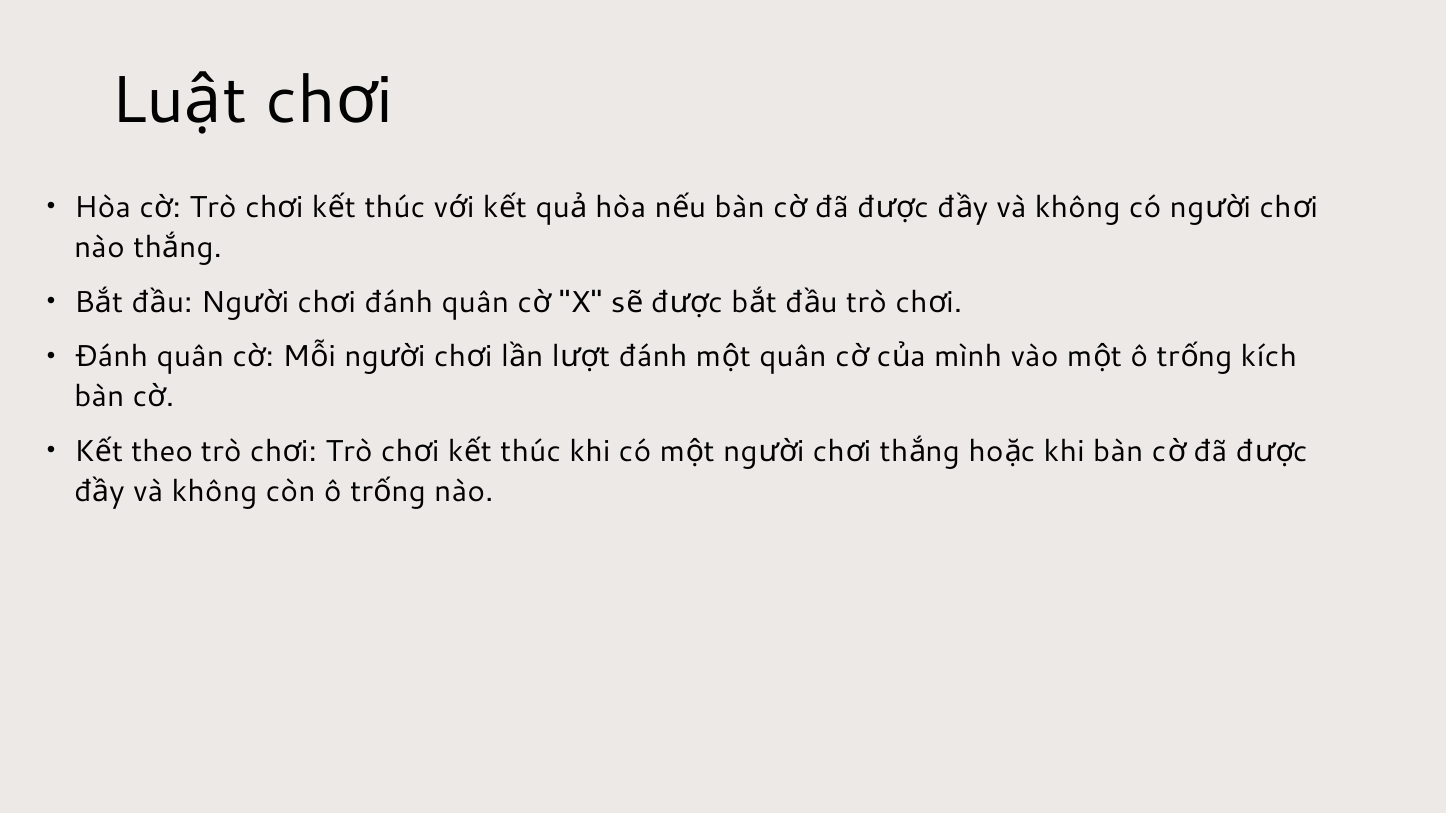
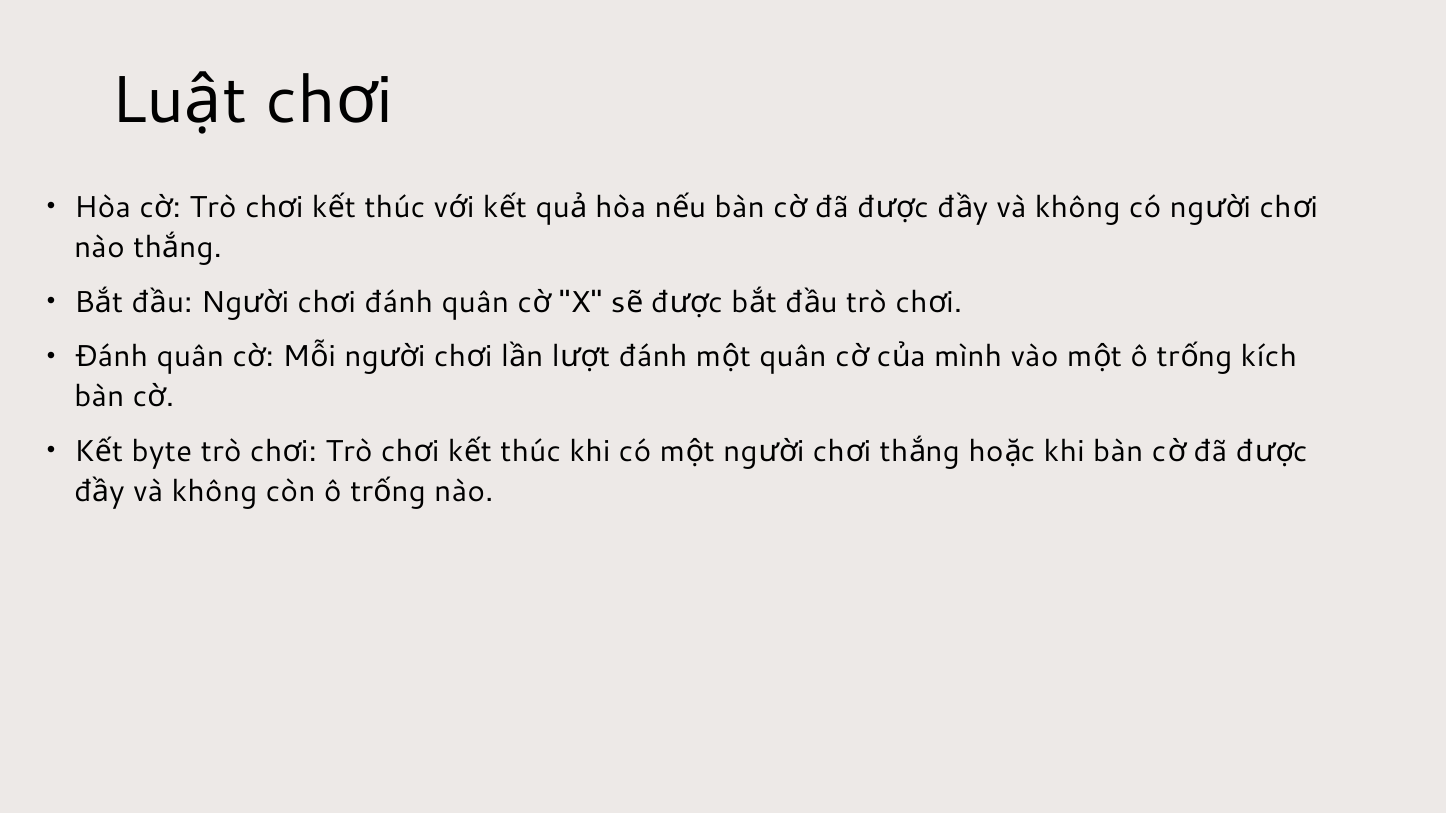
theo: theo -> byte
